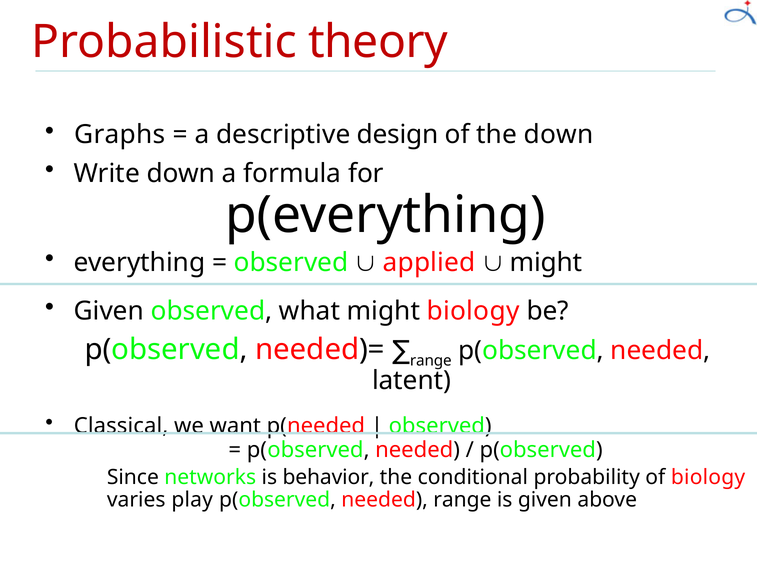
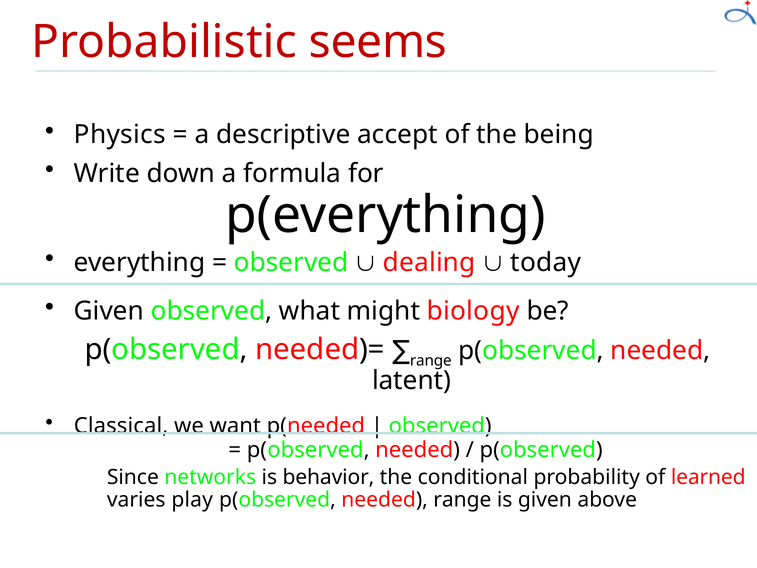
theory: theory -> seems
Graphs: Graphs -> Physics
design: design -> accept
the down: down -> being
applied: applied -> dealing
might at (546, 263): might -> today
of biology: biology -> learned
